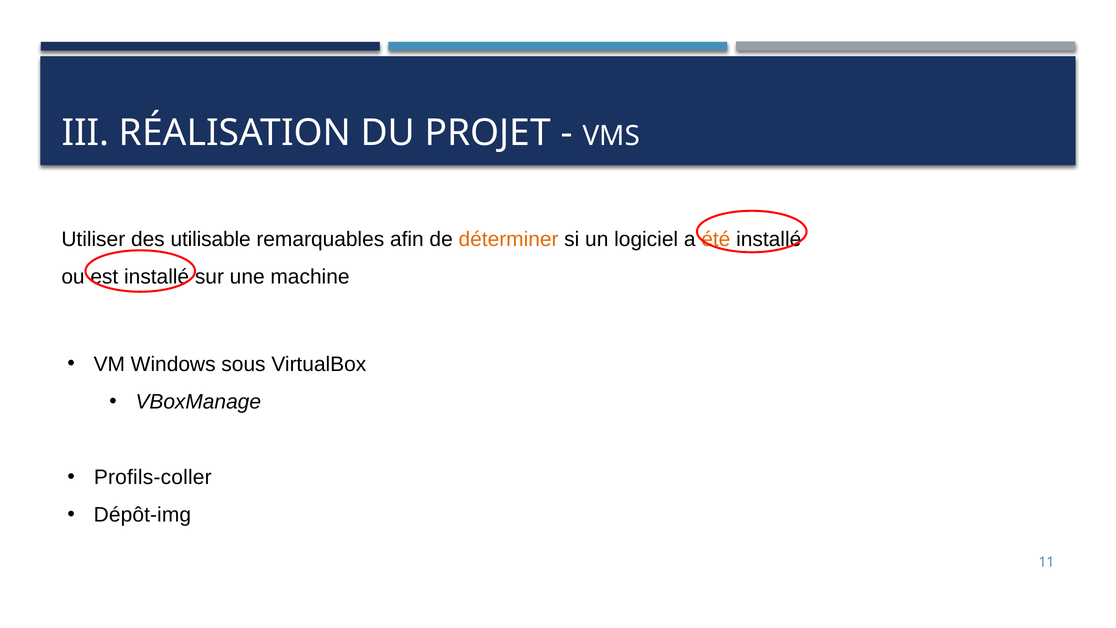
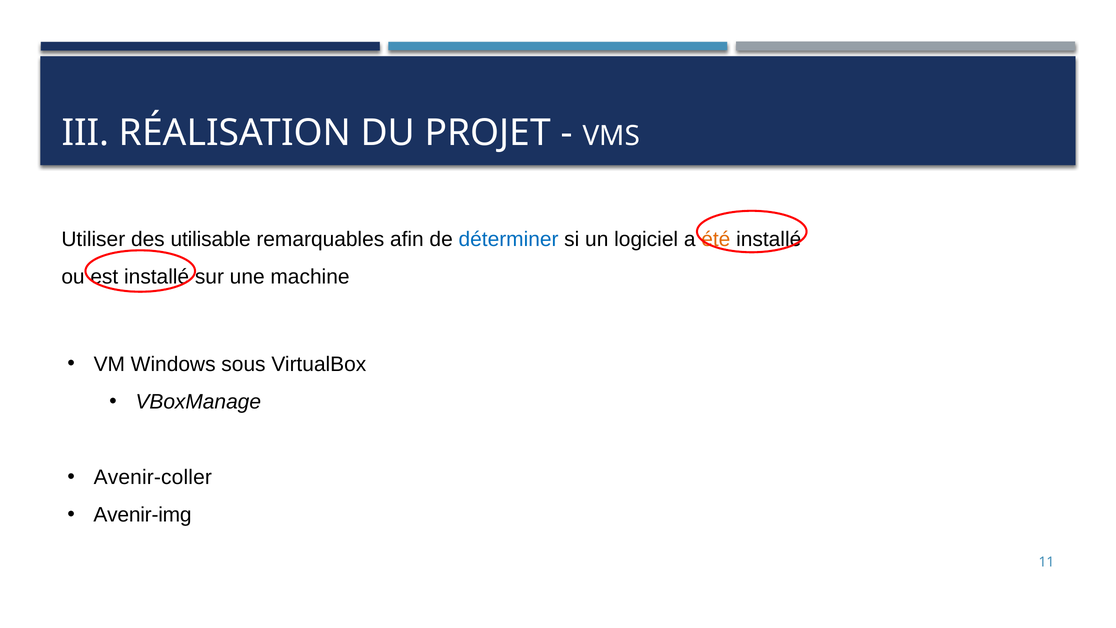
déterminer colour: orange -> blue
Profils-coller: Profils-coller -> Avenir-coller
Dépôt-img: Dépôt-img -> Avenir-img
